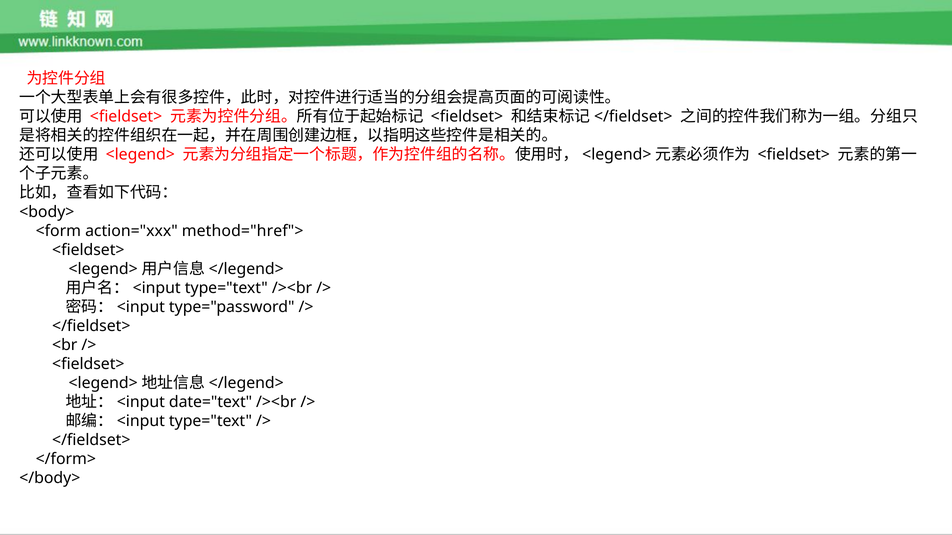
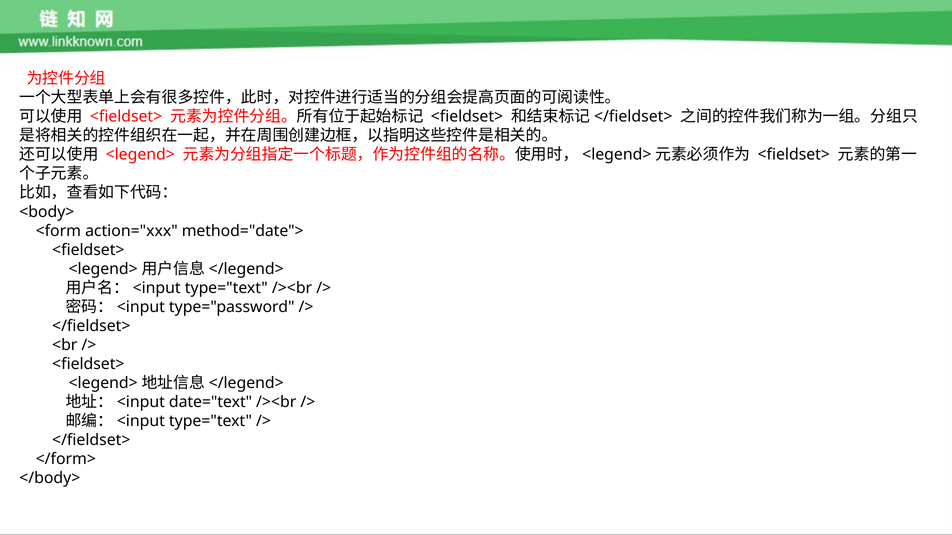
method="href">: method="href"> -> method="date">
